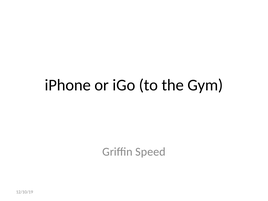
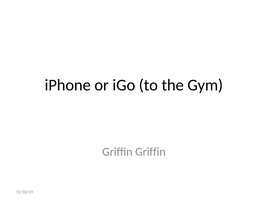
Griffin Speed: Speed -> Griffin
